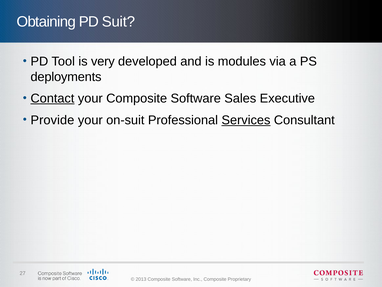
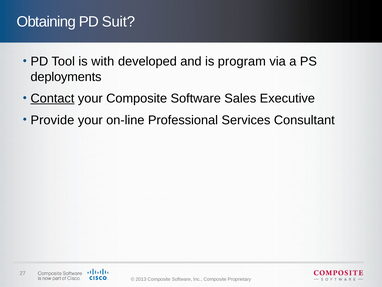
very: very -> with
modules: modules -> program
on-suit: on-suit -> on-line
Services underline: present -> none
